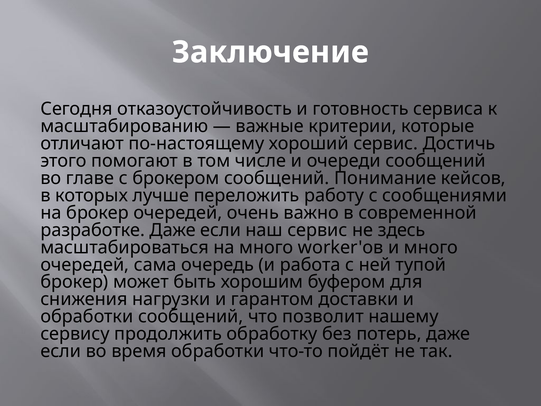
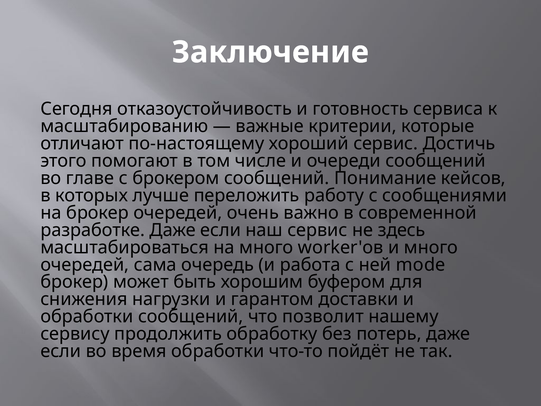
тупой: тупой -> mode
